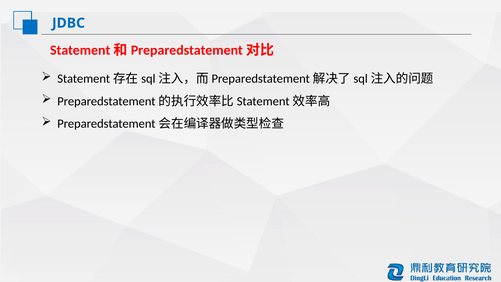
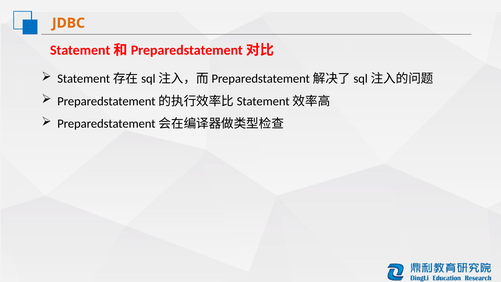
JDBC colour: blue -> orange
